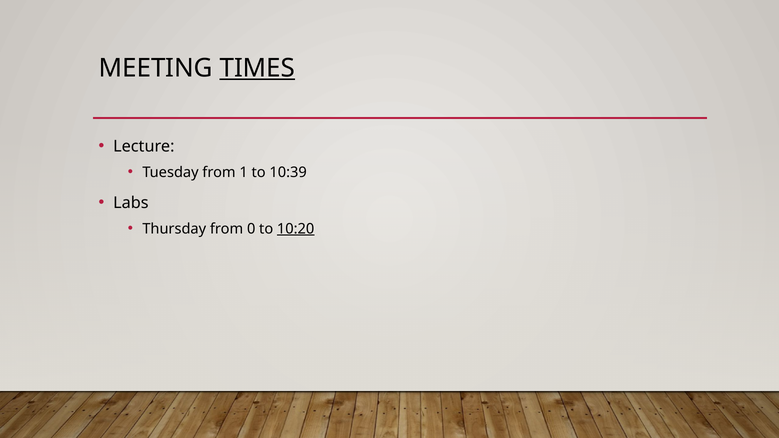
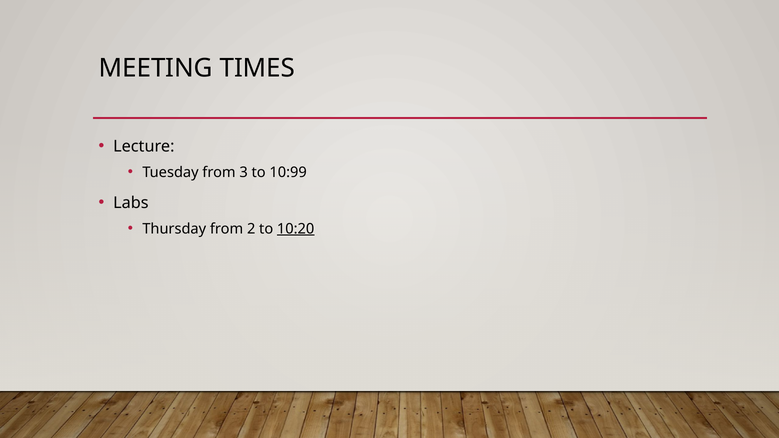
TIMES underline: present -> none
1: 1 -> 3
10:39: 10:39 -> 10:99
0: 0 -> 2
